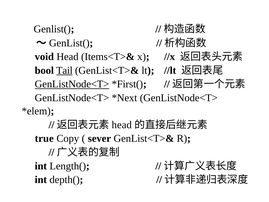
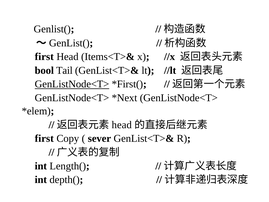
void at (44, 57): void -> first
Tail underline: present -> none
true at (44, 138): true -> first
